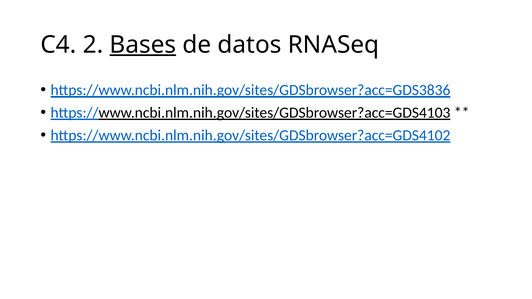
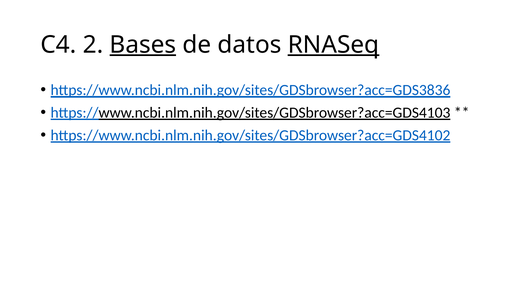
RNASeq underline: none -> present
